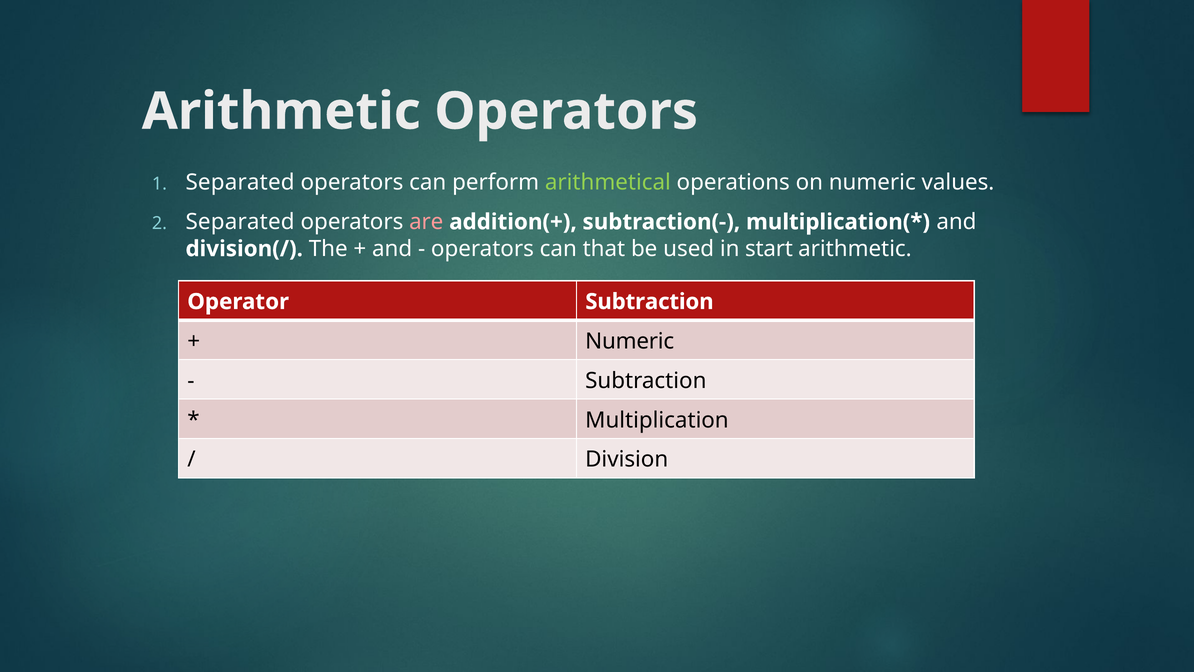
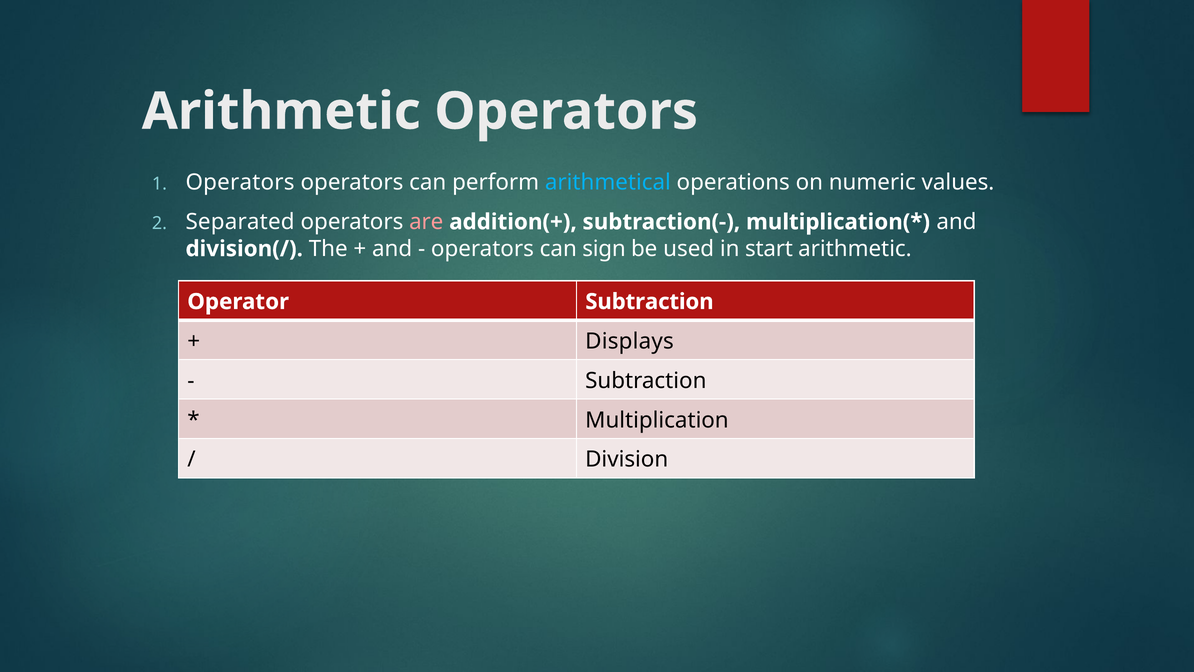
Separated at (240, 182): Separated -> Operators
arithmetical colour: light green -> light blue
that: that -> sign
Numeric at (630, 341): Numeric -> Displays
